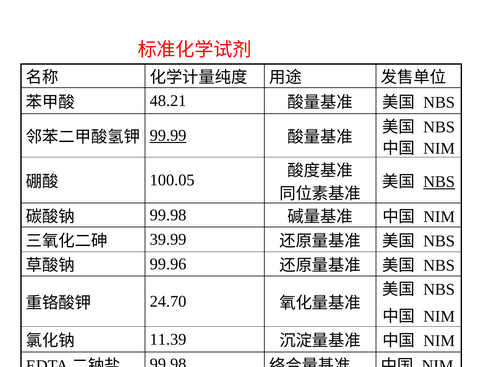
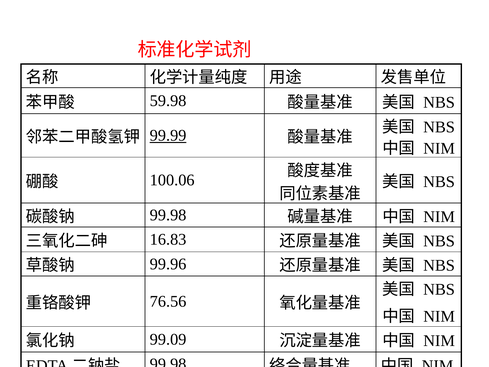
48.21: 48.21 -> 59.98
100.05: 100.05 -> 100.06
NBS at (439, 182) underline: present -> none
39.99: 39.99 -> 16.83
24.70: 24.70 -> 76.56
11.39: 11.39 -> 99.09
